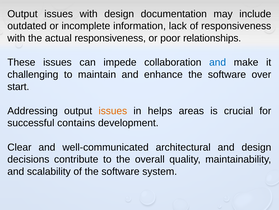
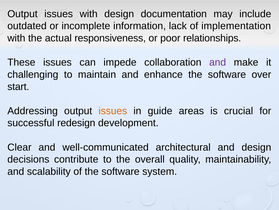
of responsiveness: responsiveness -> implementation
and at (218, 62) colour: blue -> purple
helps: helps -> guide
contains: contains -> redesign
